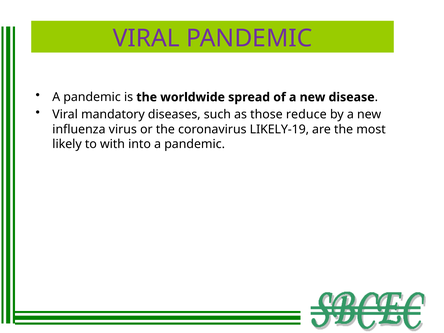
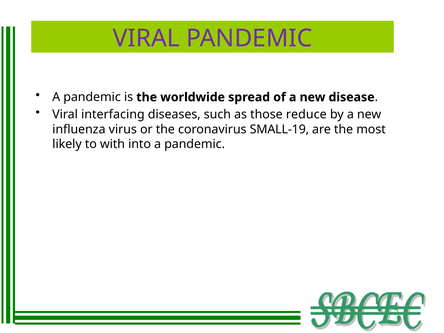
mandatory: mandatory -> interfacing
LIKELY-19: LIKELY-19 -> SMALL-19
